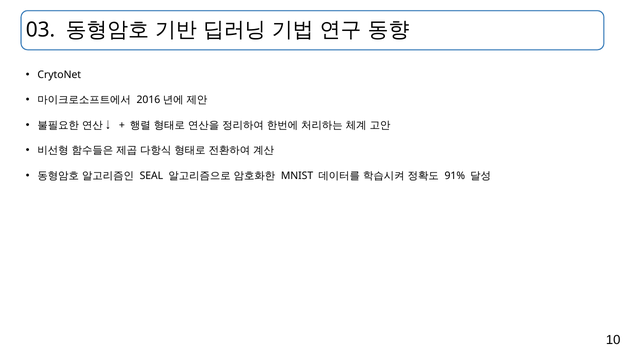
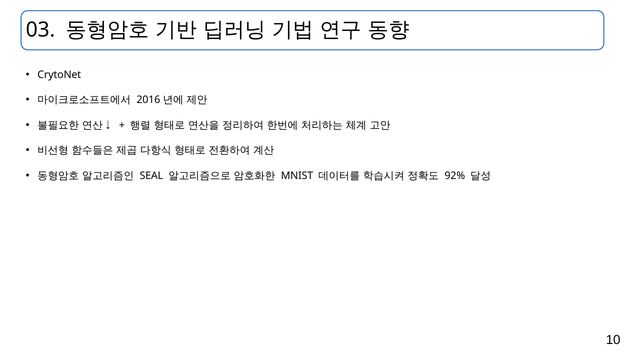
91%: 91% -> 92%
